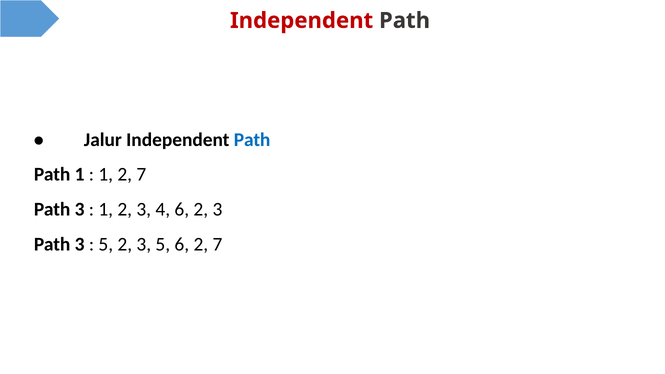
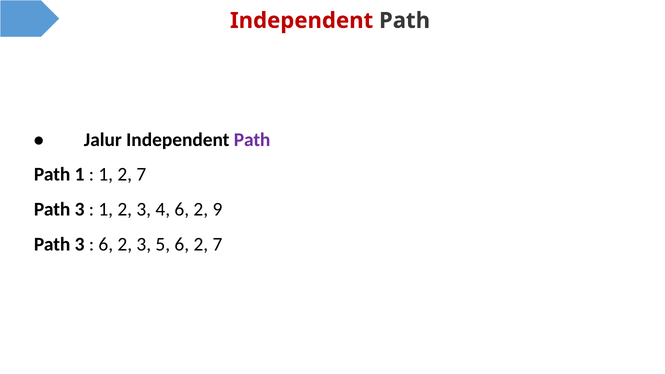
Path at (252, 140) colour: blue -> purple
6 2 3: 3 -> 9
5 at (106, 244): 5 -> 6
